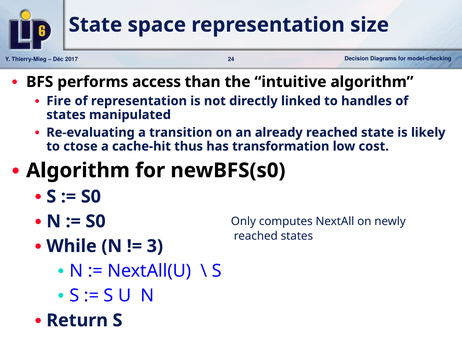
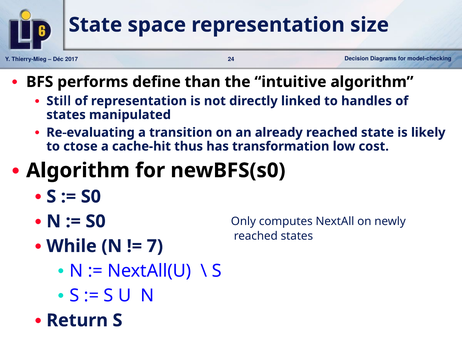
access: access -> define
Fire: Fire -> Still
3: 3 -> 7
